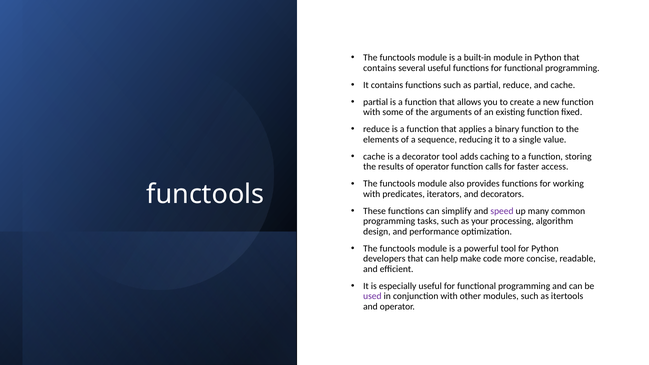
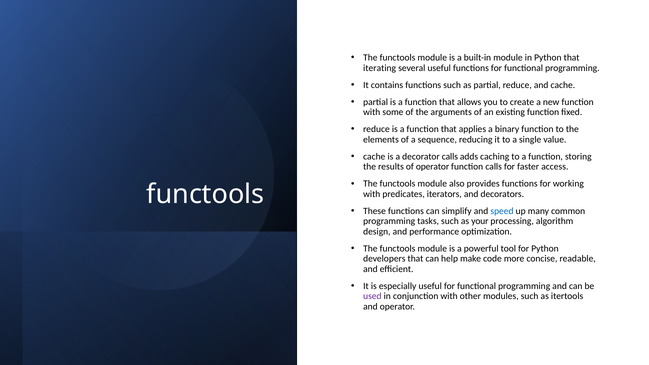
contains at (380, 68): contains -> iterating
decorator tool: tool -> calls
speed colour: purple -> blue
